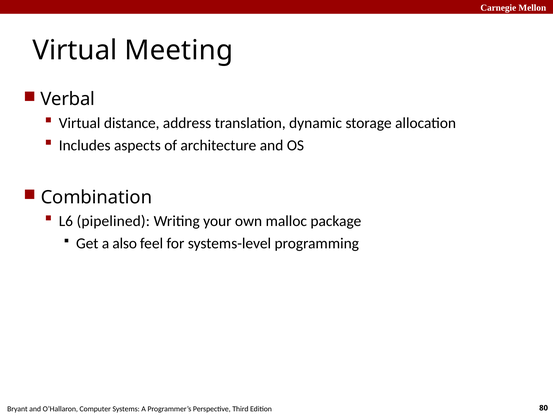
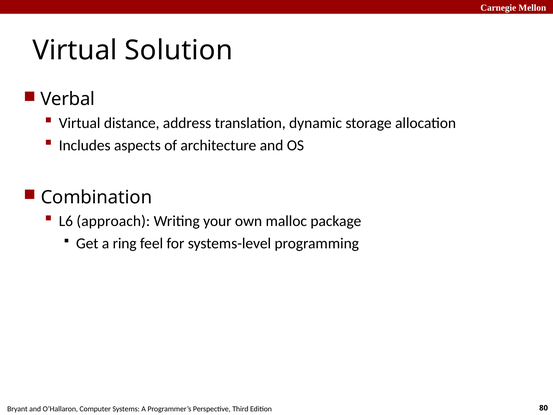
Meeting: Meeting -> Solution
pipelined: pipelined -> approach
also: also -> ring
